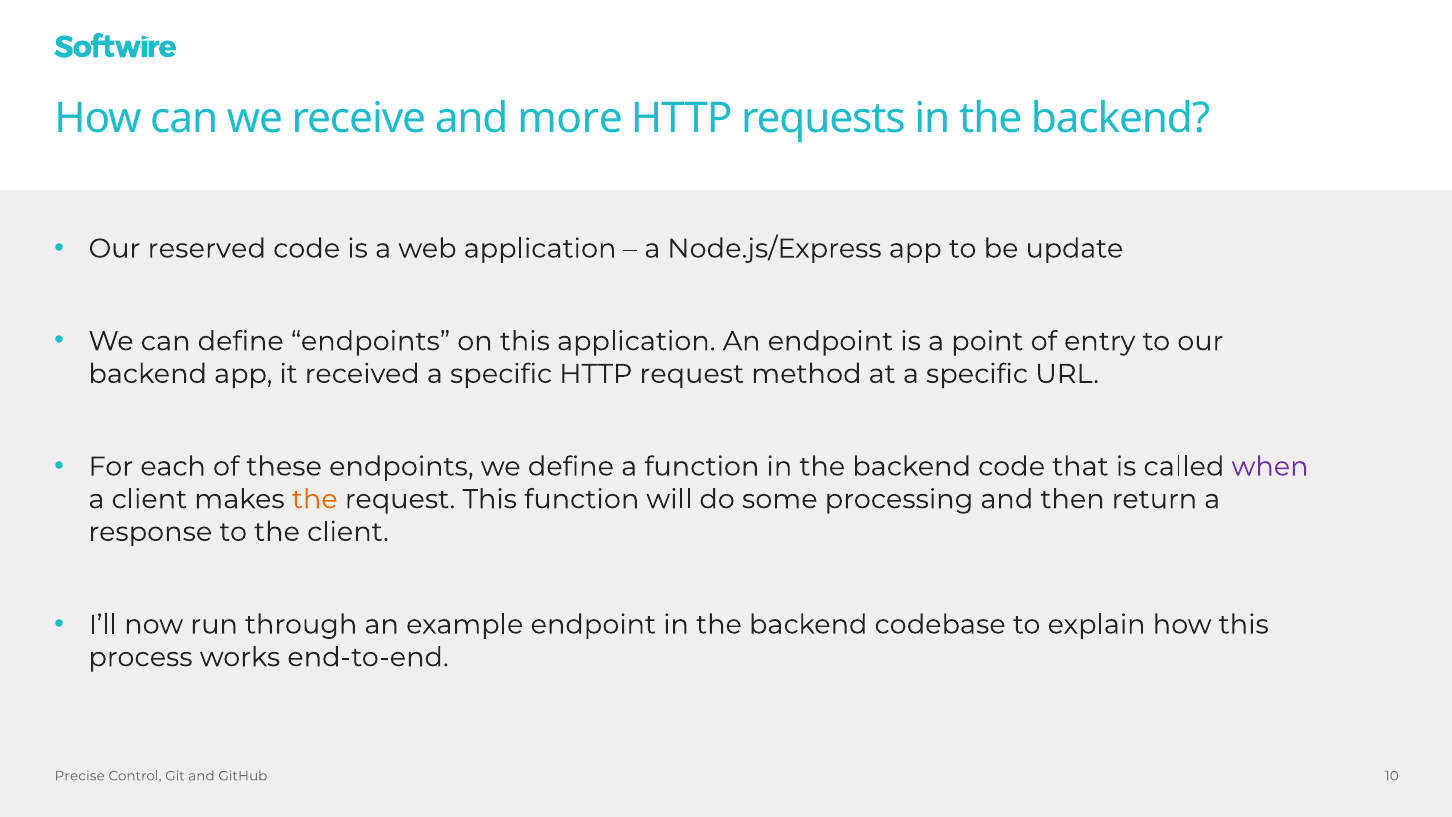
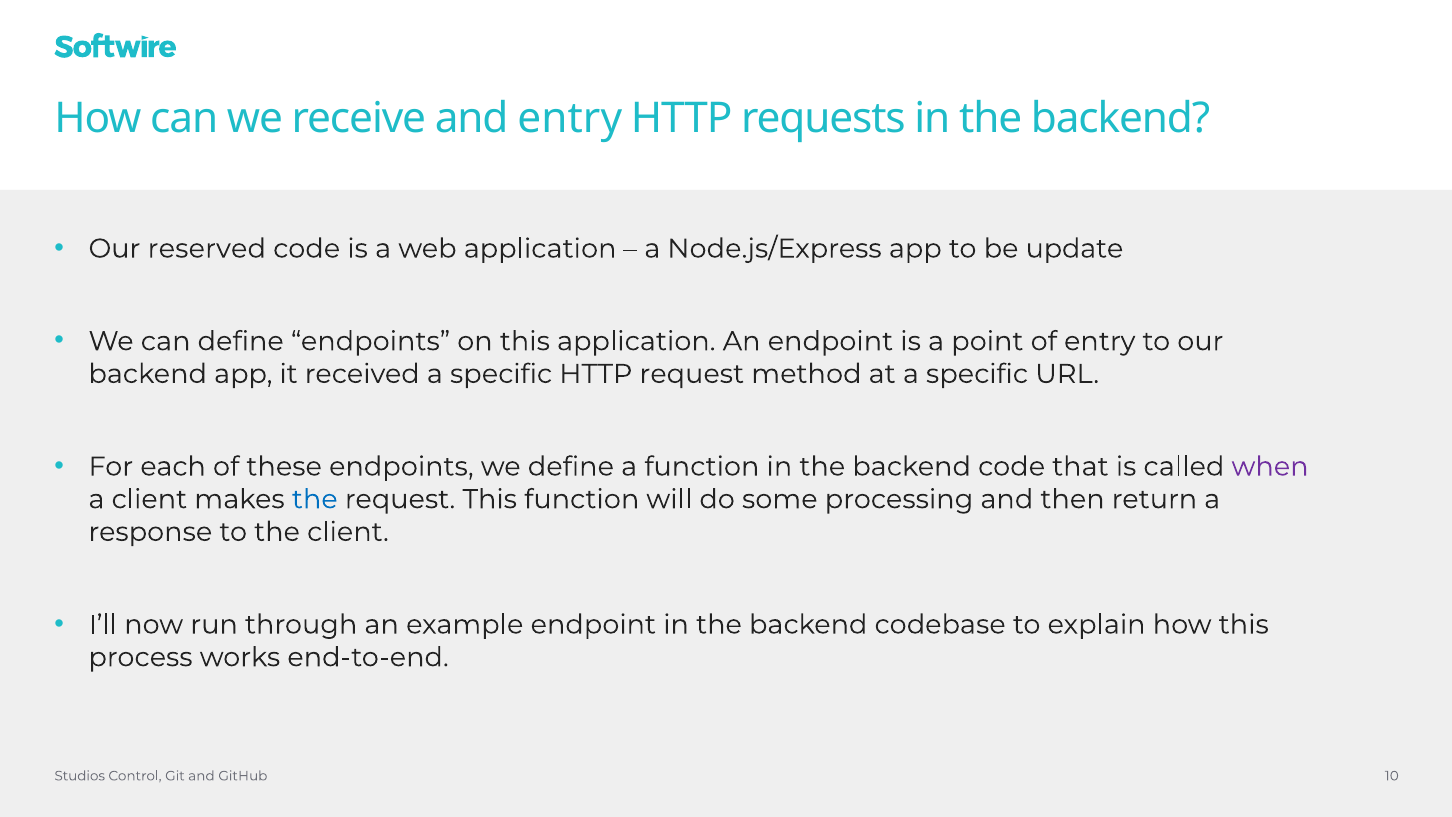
and more: more -> entry
the at (315, 499) colour: orange -> blue
Precise: Precise -> Studios
